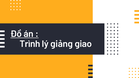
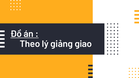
Trình: Trình -> Theo
